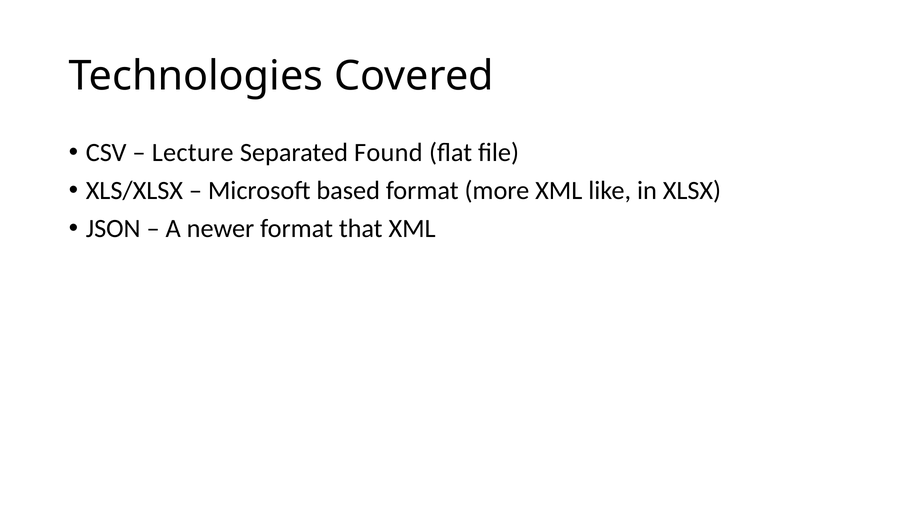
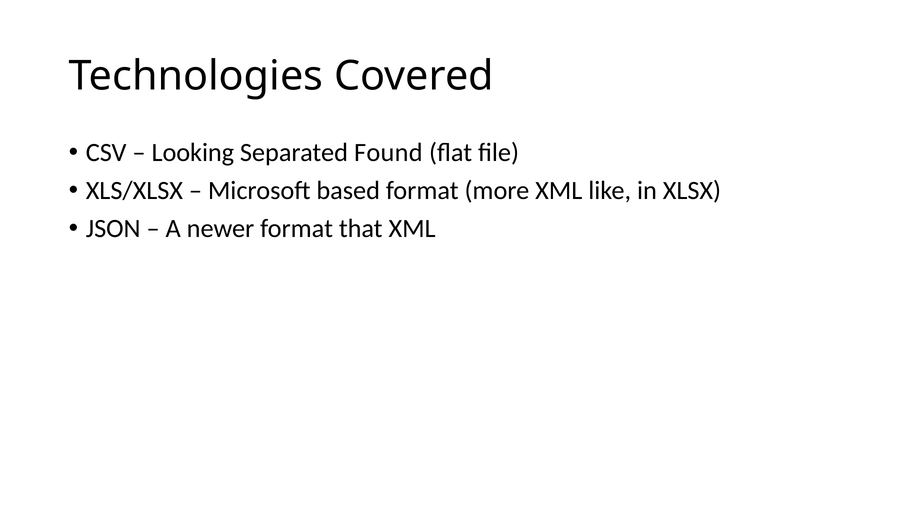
Lecture: Lecture -> Looking
